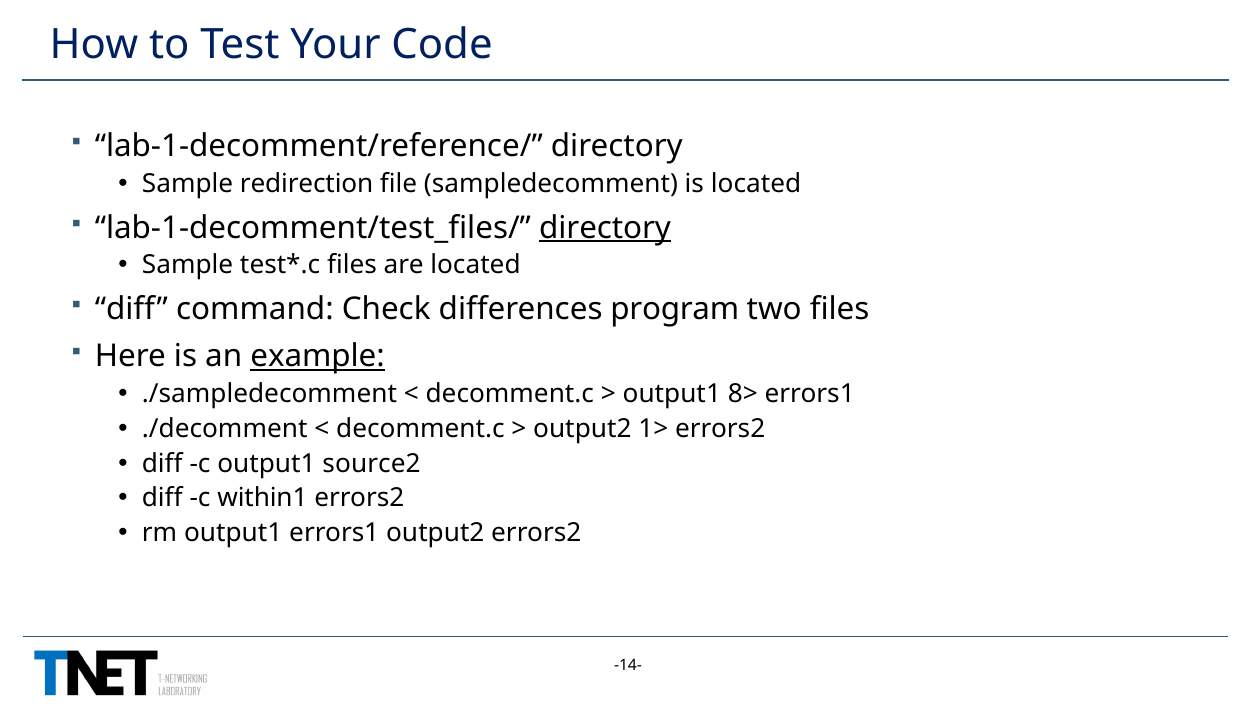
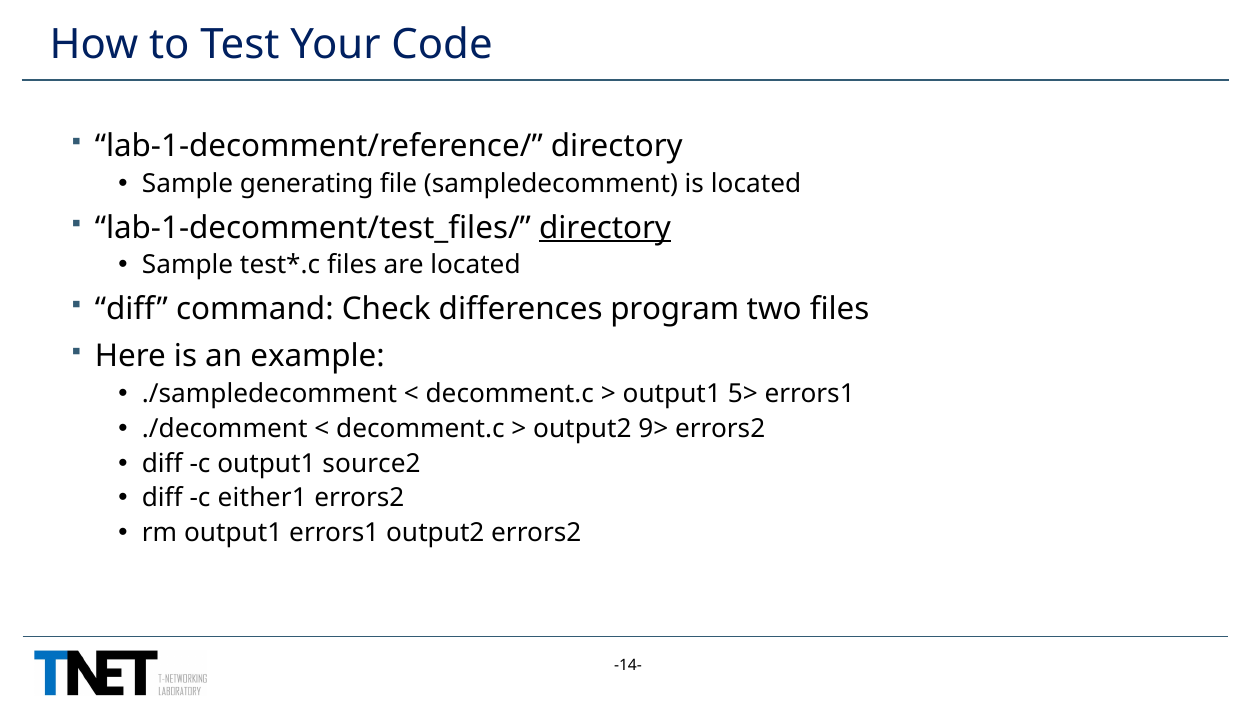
redirection: redirection -> generating
example underline: present -> none
8>: 8> -> 5>
1>: 1> -> 9>
within1: within1 -> either1
